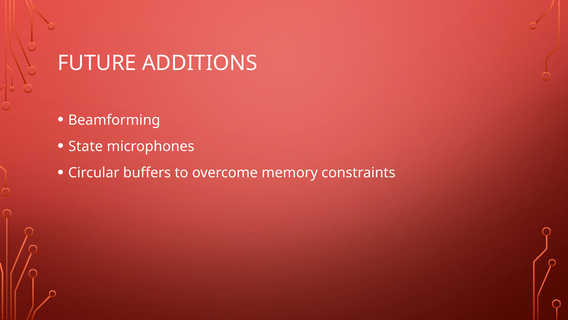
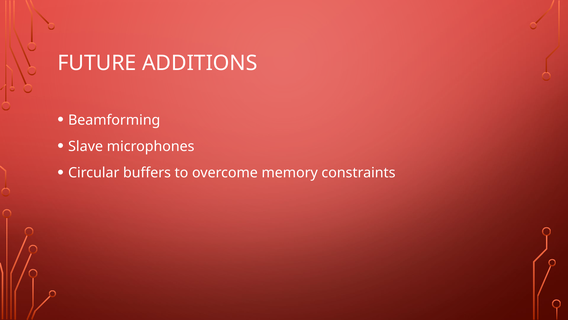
State: State -> Slave
